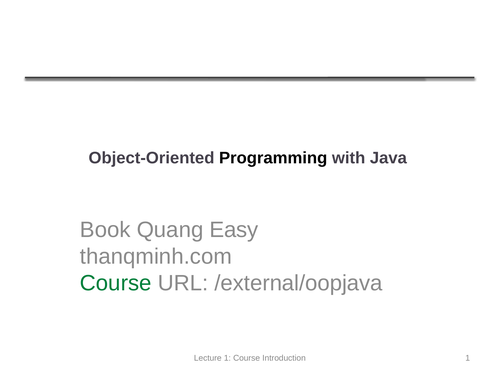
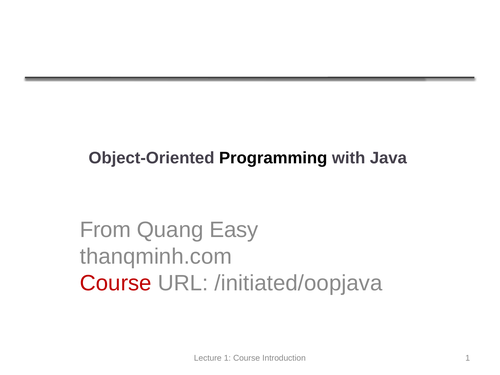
Book: Book -> From
Course at (116, 283) colour: green -> red
/external/oopjava: /external/oopjava -> /initiated/oopjava
